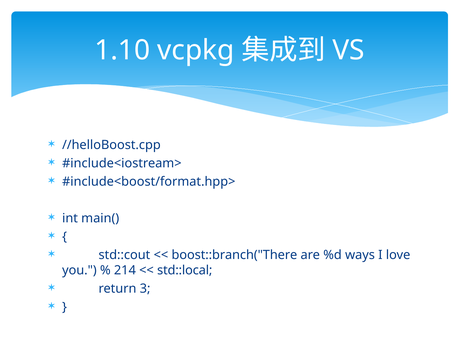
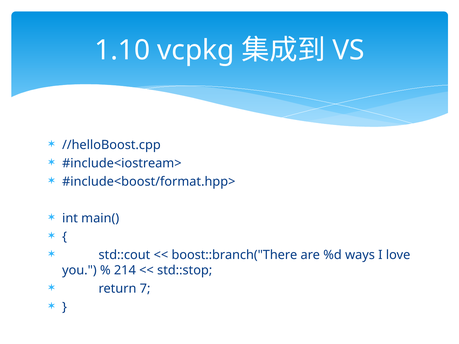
std::local: std::local -> std::stop
3: 3 -> 7
